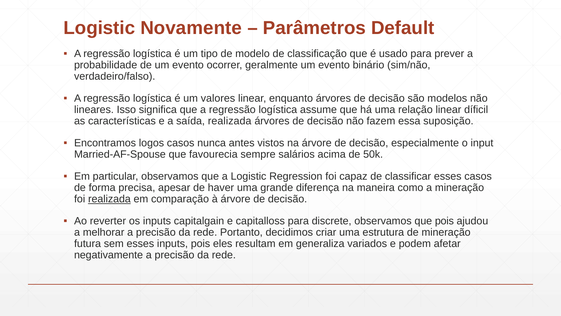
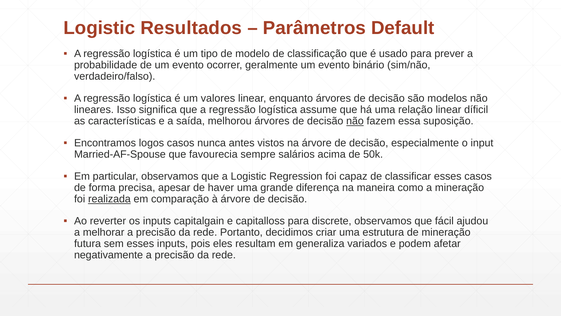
Novamente: Novamente -> Resultados
saída realizada: realizada -> melhorou
não at (355, 121) underline: none -> present
que pois: pois -> fácil
